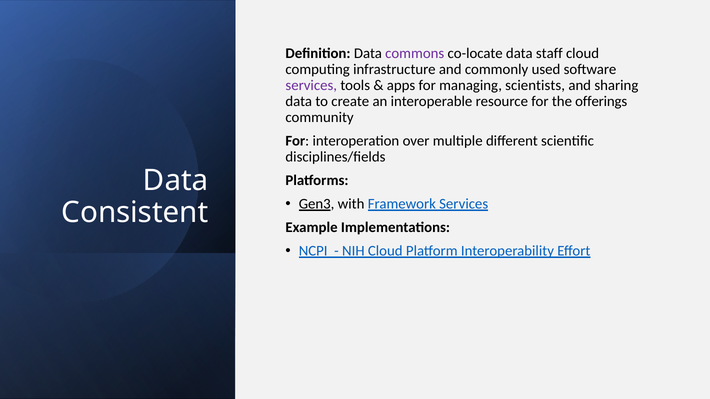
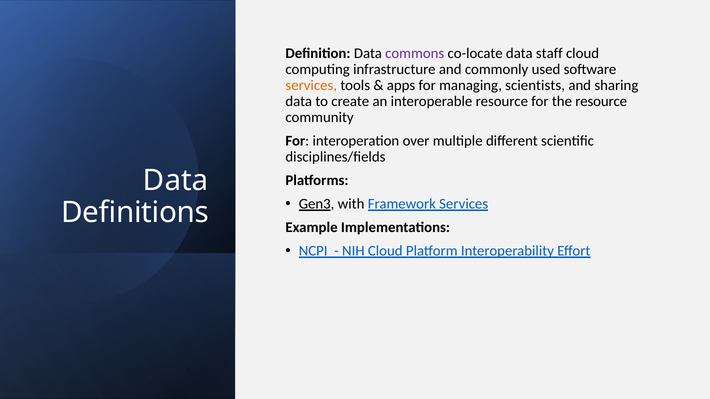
services at (311, 86) colour: purple -> orange
the offerings: offerings -> resource
Consistent: Consistent -> Definitions
